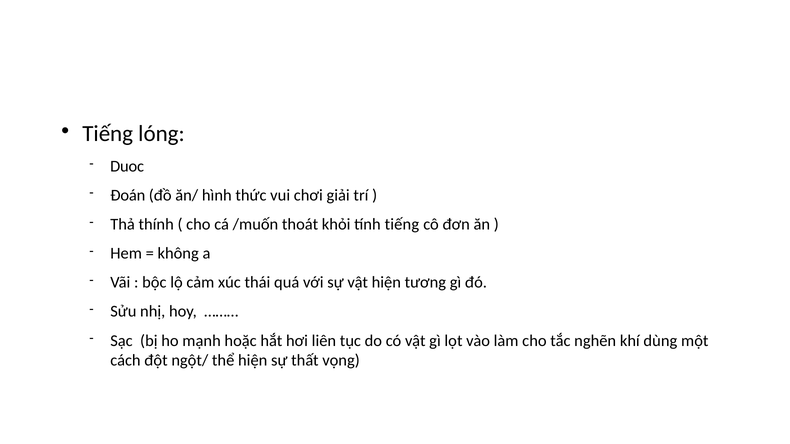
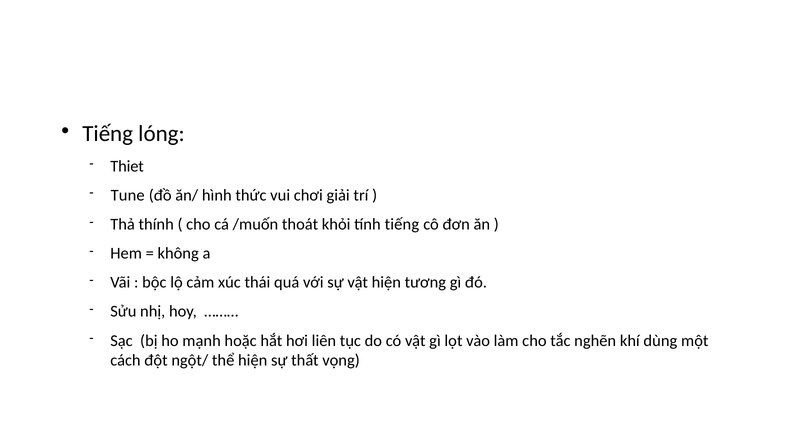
Duoc: Duoc -> Thiet
Đoán: Đoán -> Tune
